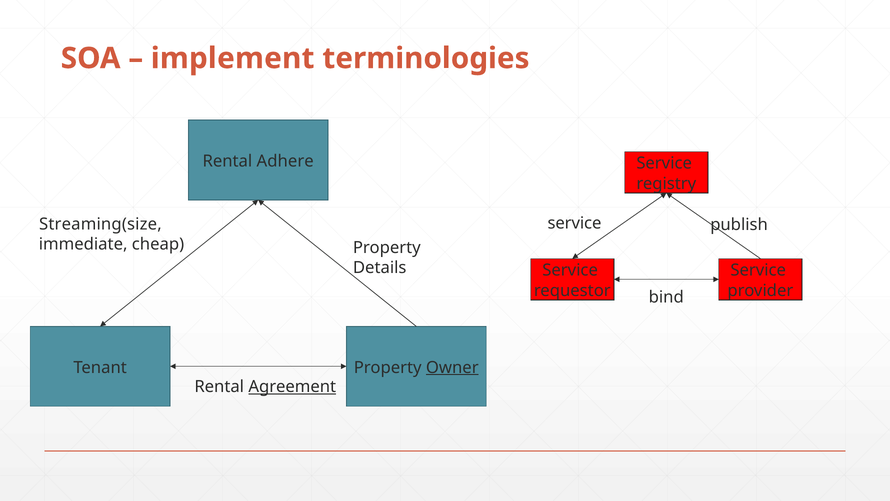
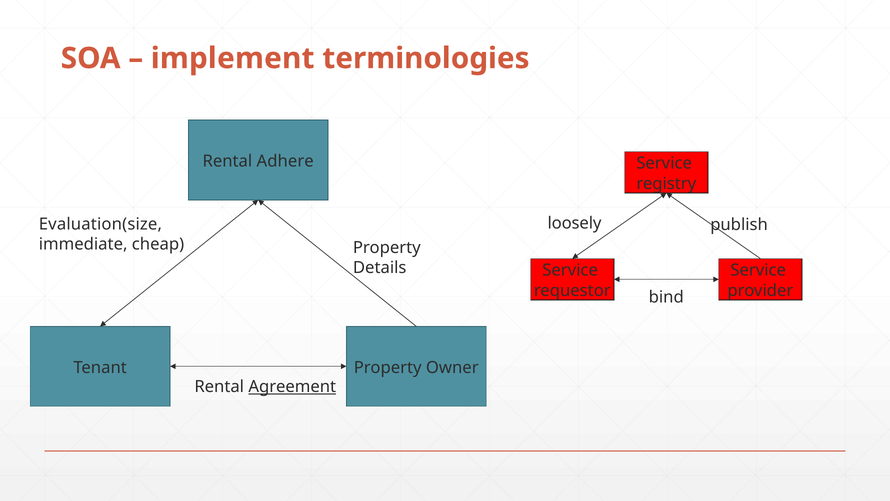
service at (574, 223): service -> loosely
Streaming(size: Streaming(size -> Evaluation(size
Owner underline: present -> none
